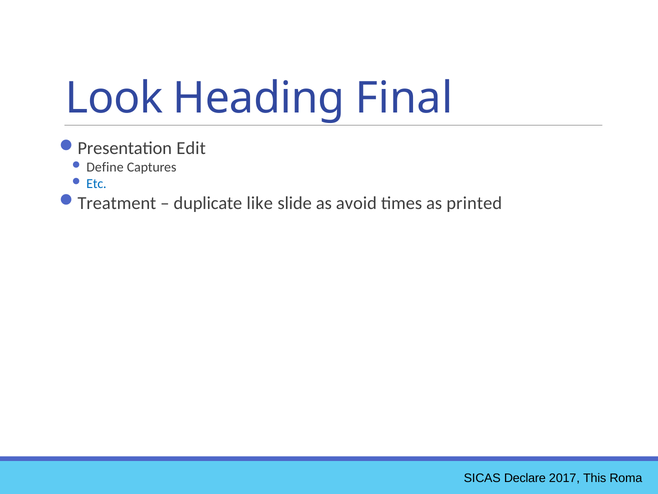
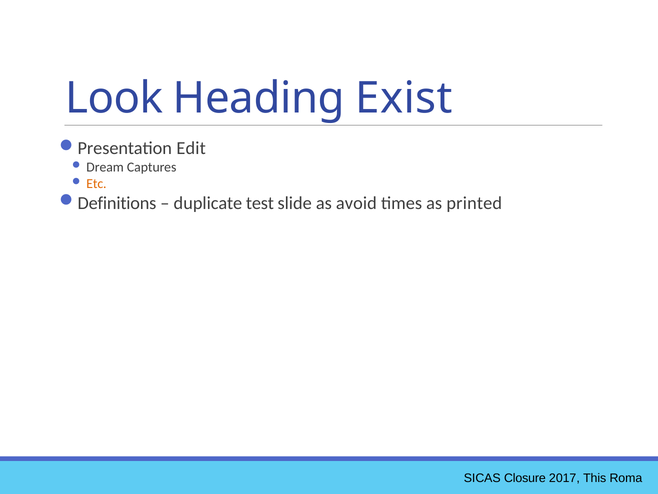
Final: Final -> Exist
Define: Define -> Dream
Etc colour: blue -> orange
Treatment: Treatment -> Definitions
like: like -> test
Declare: Declare -> Closure
